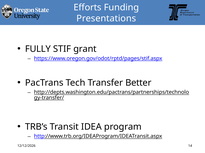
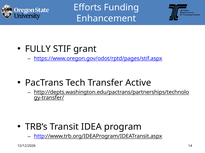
Presentations: Presentations -> Enhancement
Better: Better -> Active
